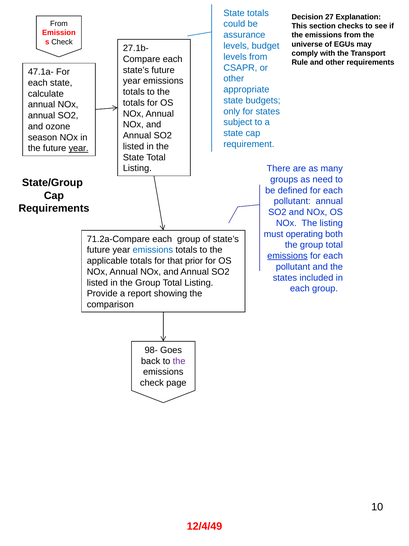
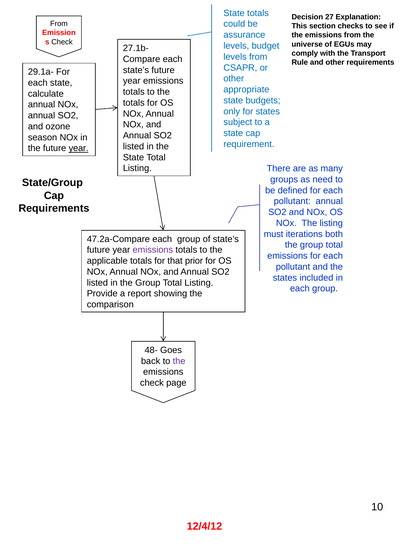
47.1a-: 47.1a- -> 29.1a-
operating: operating -> iterations
71.2a-Compare: 71.2a-Compare -> 47.2a-Compare
emissions at (153, 250) colour: blue -> purple
emissions at (287, 256) underline: present -> none
98-: 98- -> 48-
12/4/49: 12/4/49 -> 12/4/12
